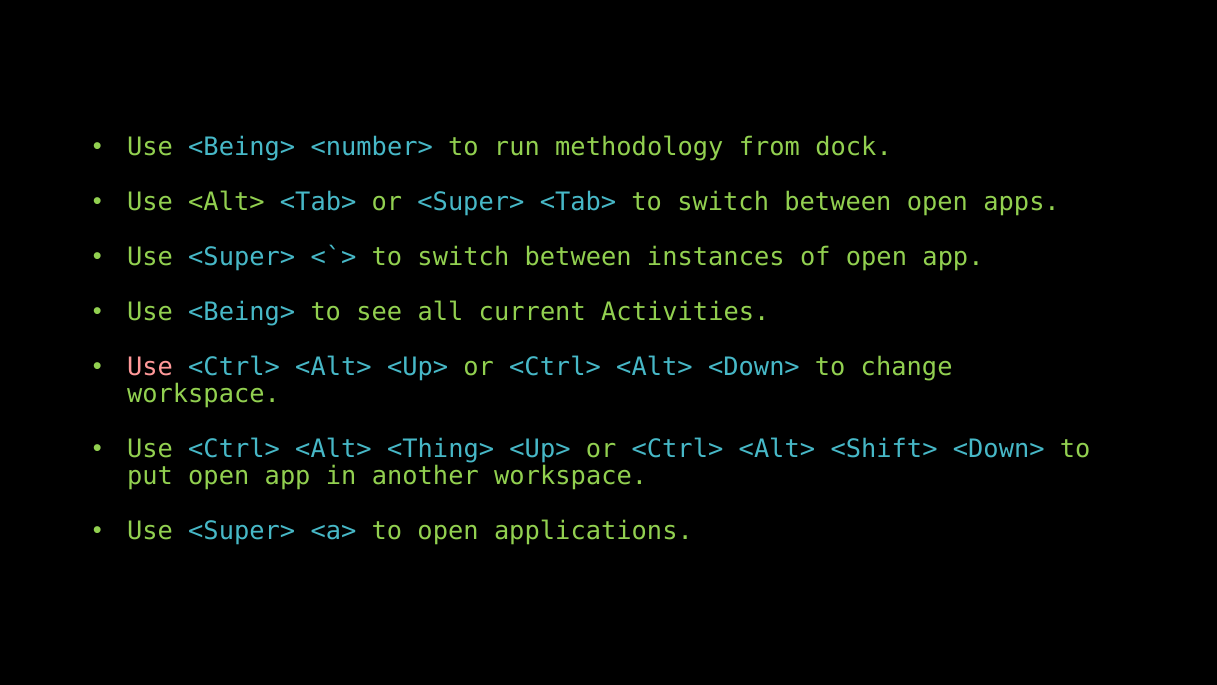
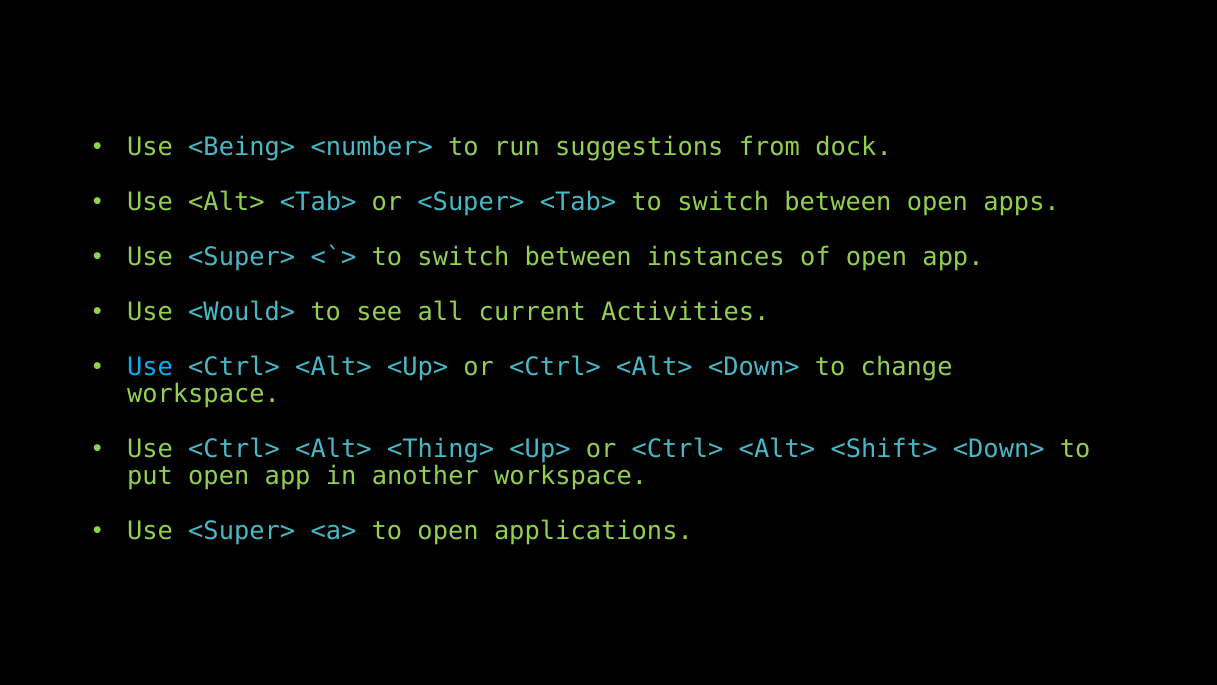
methodology: methodology -> suggestions
<Being> at (242, 312): <Being> -> <Would>
Use at (150, 366) colour: pink -> light blue
